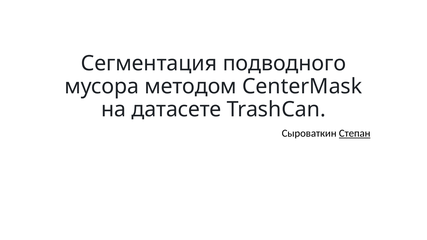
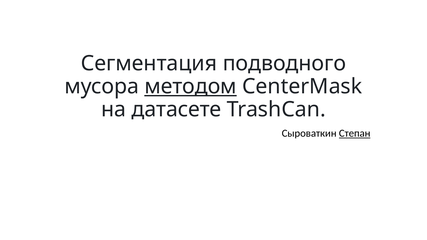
методом underline: none -> present
